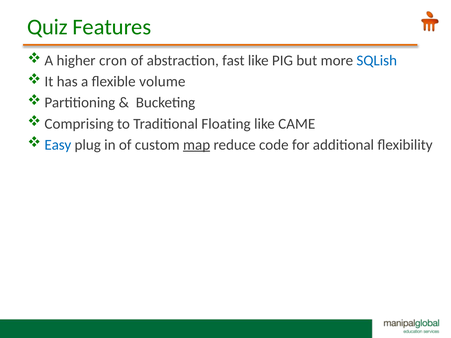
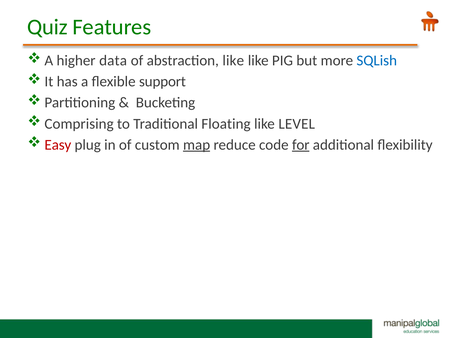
cron: cron -> data
abstraction fast: fast -> like
volume: volume -> support
CAME: CAME -> LEVEL
Easy colour: blue -> red
for underline: none -> present
